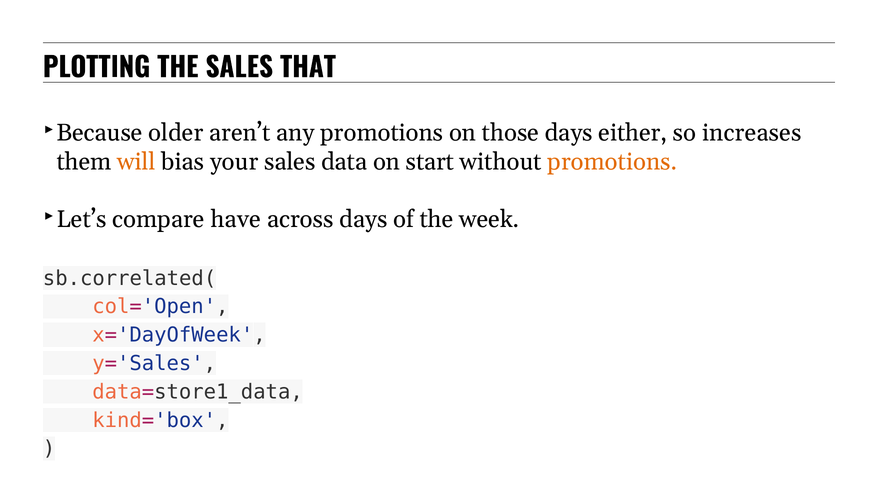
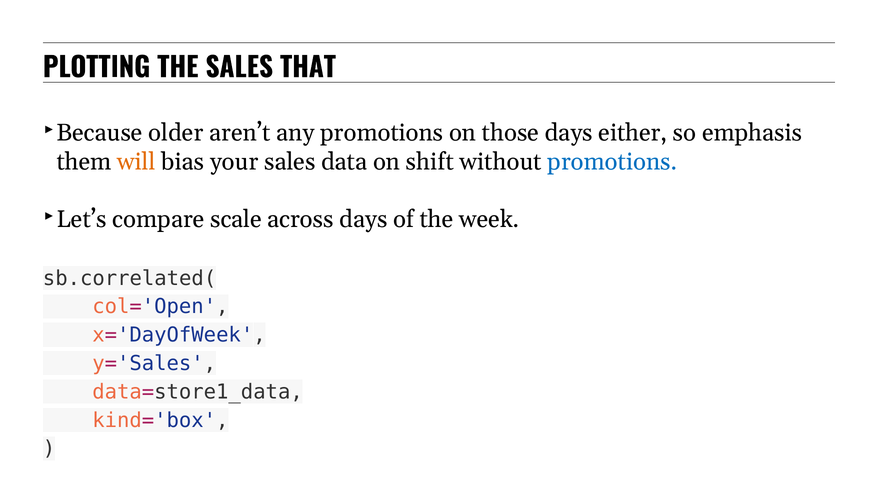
increases: increases -> emphasis
start: start -> shift
promotions at (612, 162) colour: orange -> blue
have: have -> scale
